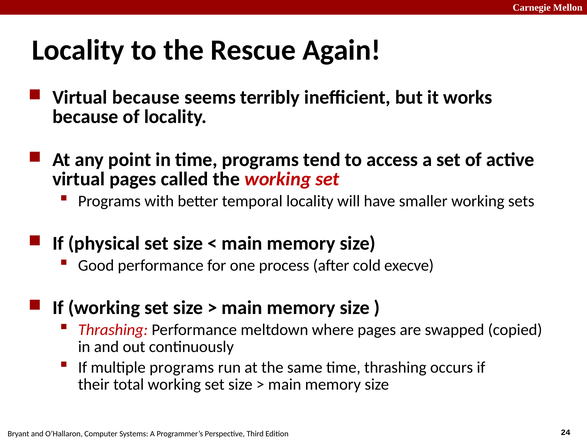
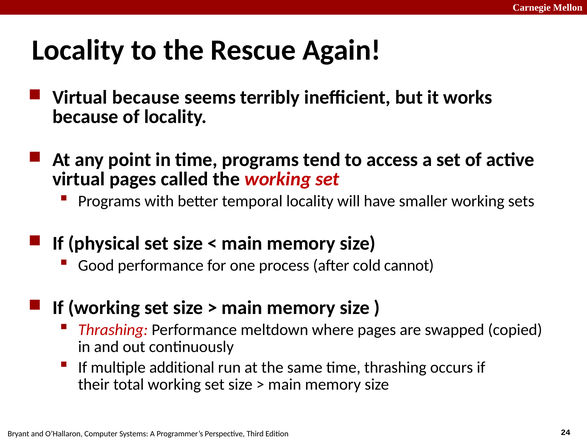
execve: execve -> cannot
multiple programs: programs -> additional
